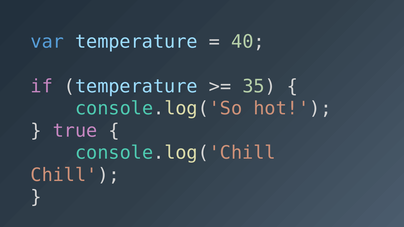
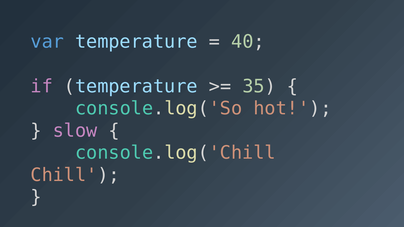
true: true -> slow
